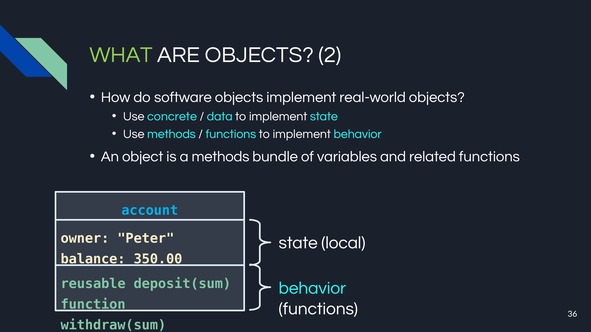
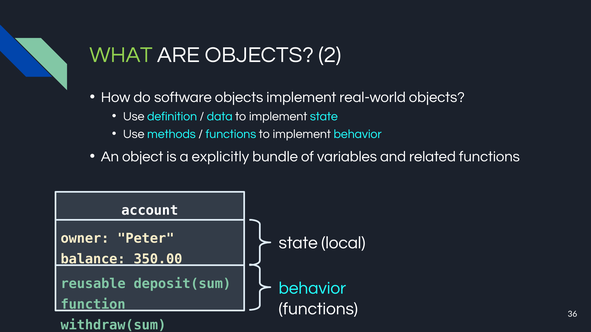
concrete: concrete -> definition
a methods: methods -> explicitly
account colour: light blue -> white
